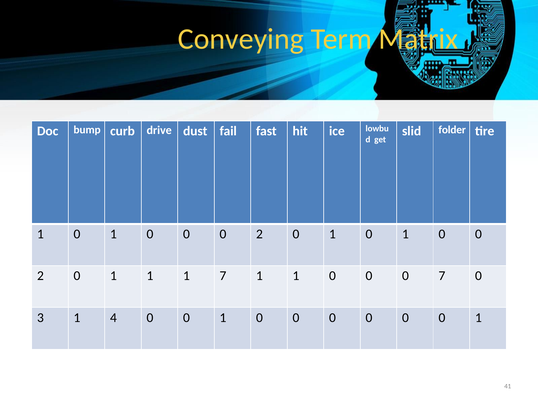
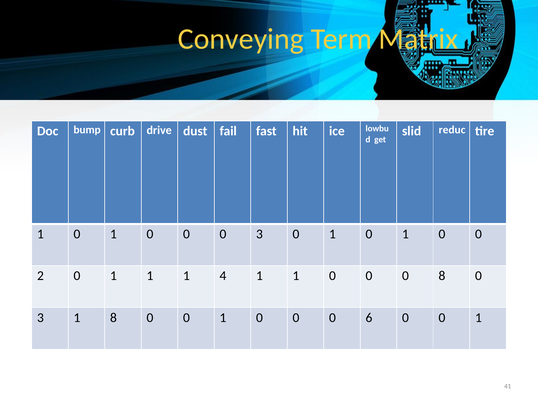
folder: folder -> reduc
0 0 0 2: 2 -> 3
1 7: 7 -> 4
0 7: 7 -> 8
1 4: 4 -> 8
0 at (369, 318): 0 -> 6
